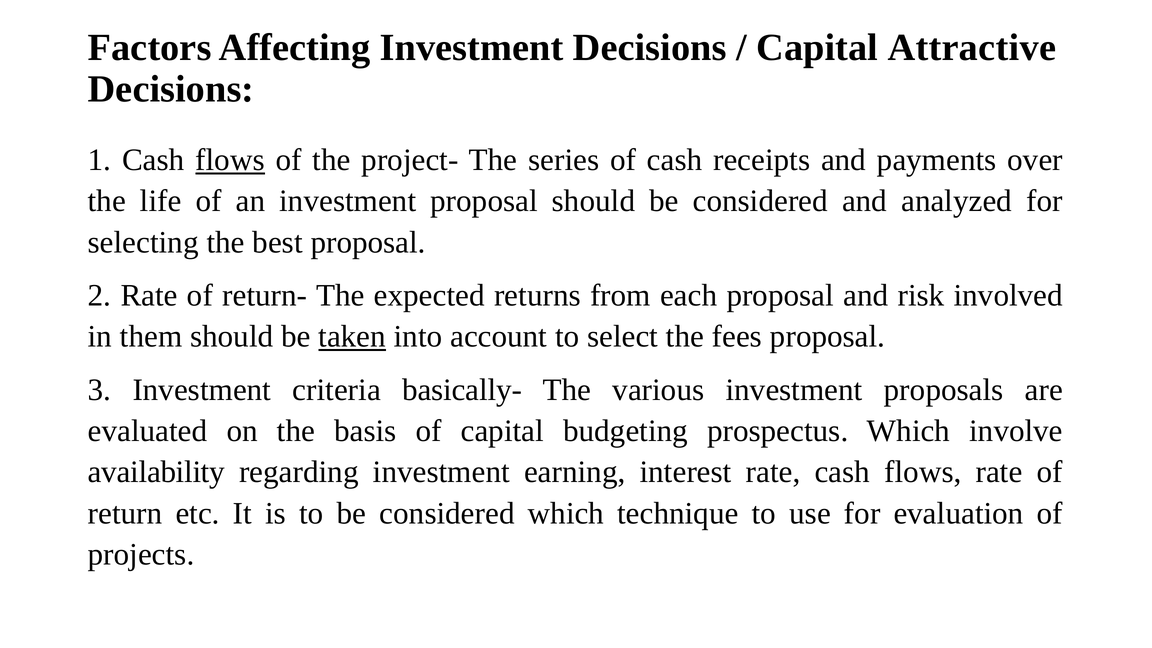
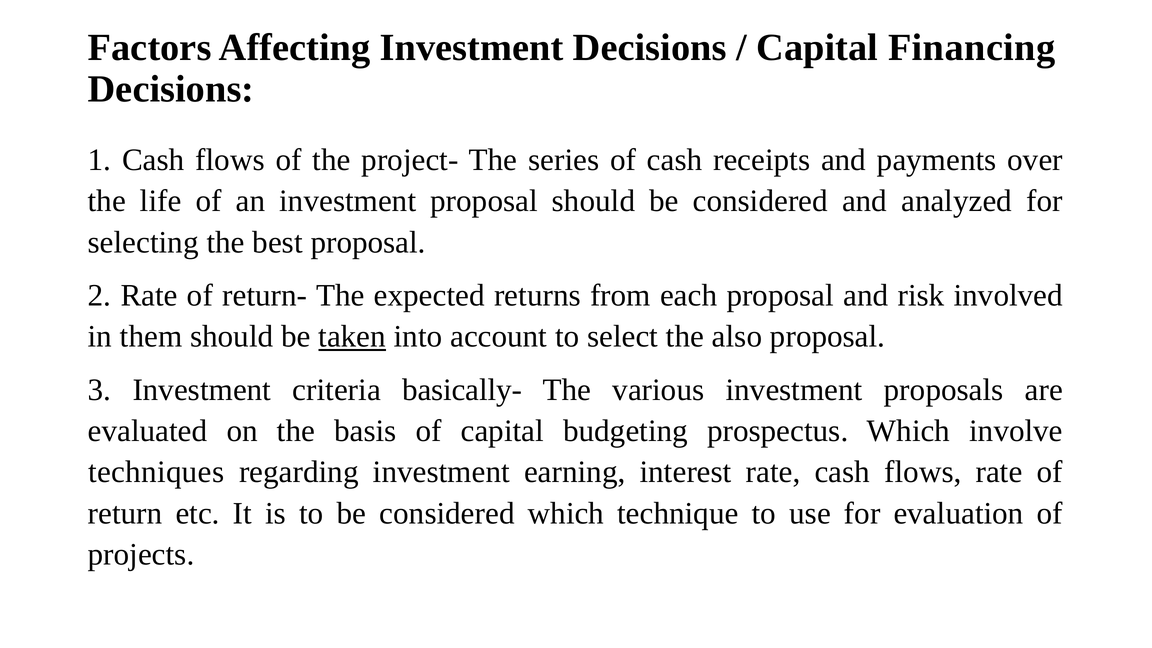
Attractive: Attractive -> Financing
flows at (230, 160) underline: present -> none
fees: fees -> also
availability: availability -> techniques
